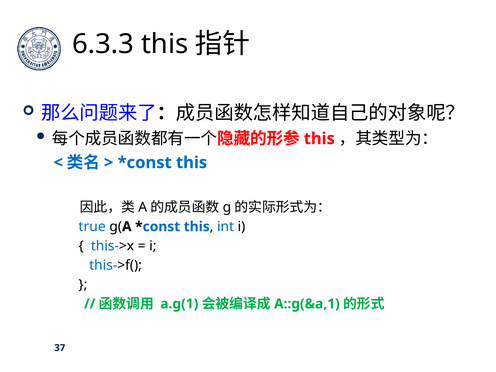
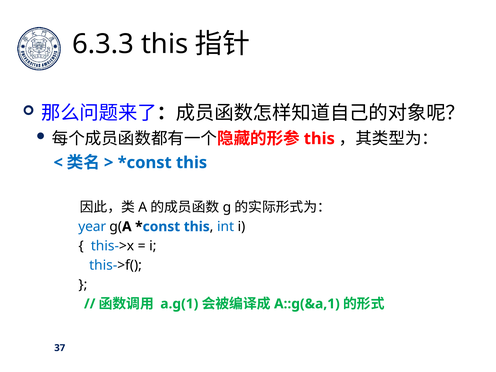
true: true -> year
